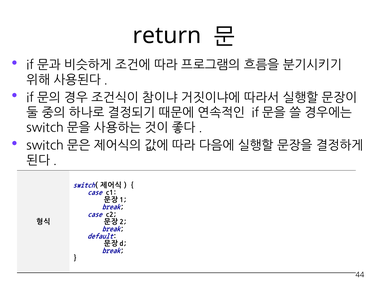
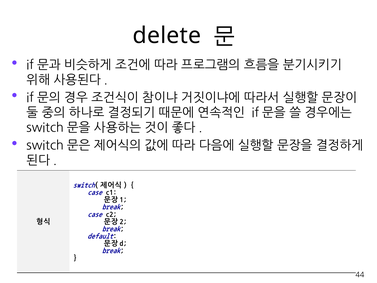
return: return -> delete
